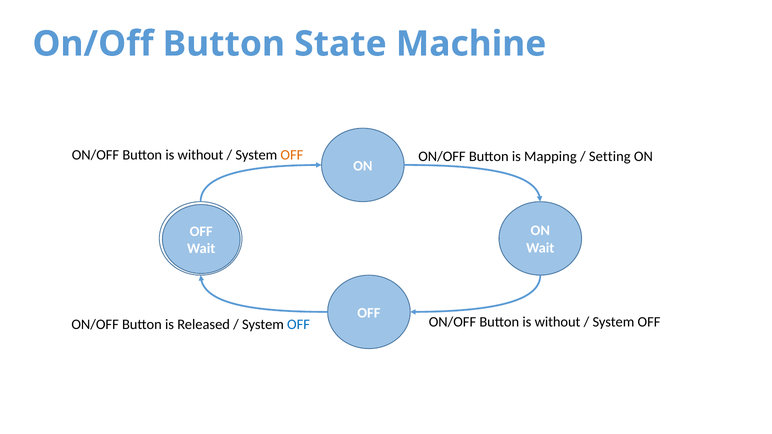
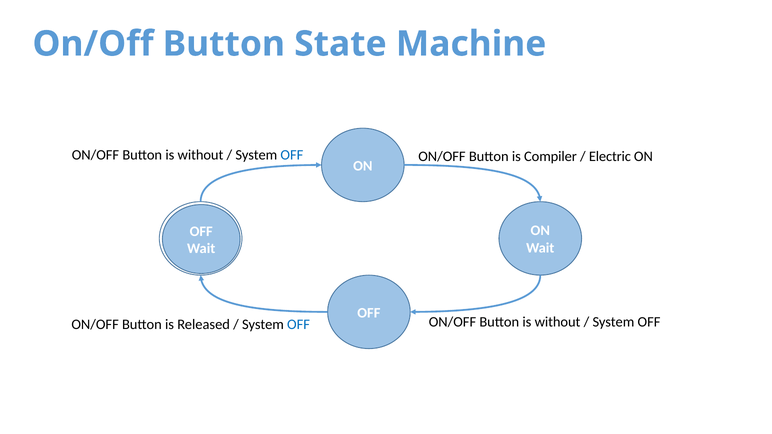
OFF at (292, 155) colour: orange -> blue
Mapping: Mapping -> Compiler
Setting: Setting -> Electric
